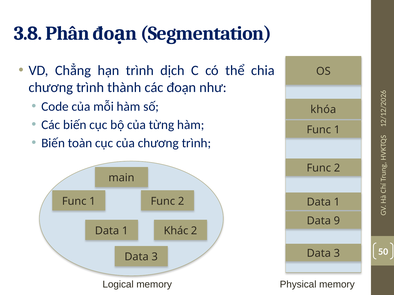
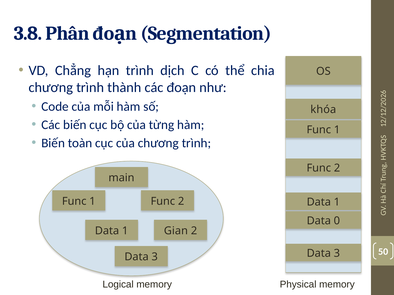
Data 9: 9 -> 0
Khác: Khác -> Gian
